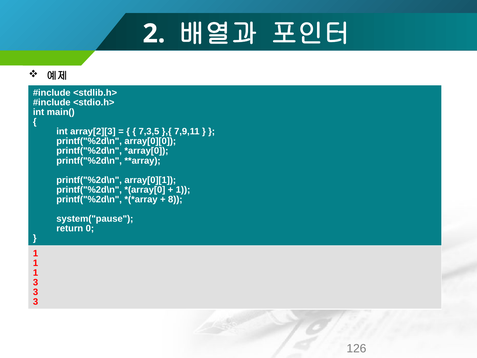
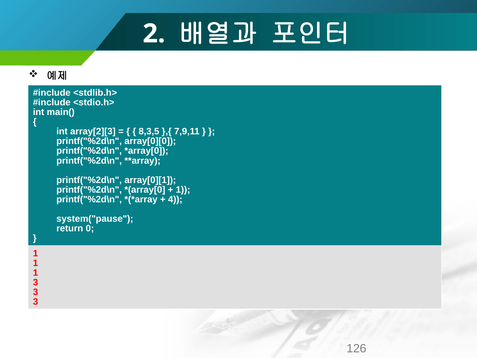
7,3,5: 7,3,5 -> 8,3,5
8: 8 -> 4
